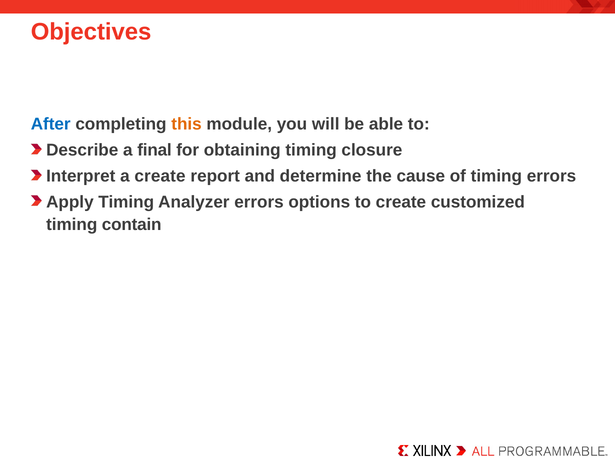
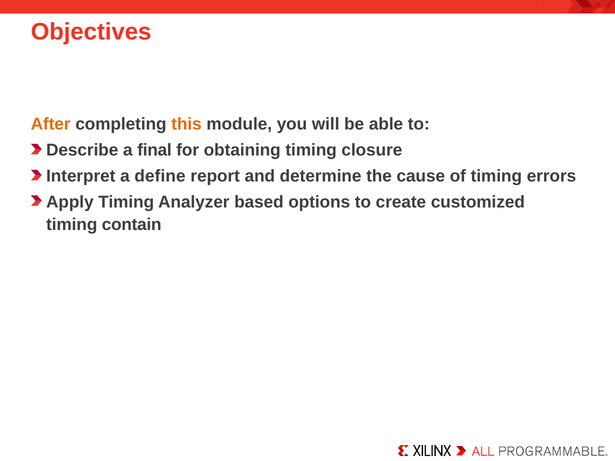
After colour: blue -> orange
a create: create -> define
Analyzer errors: errors -> based
